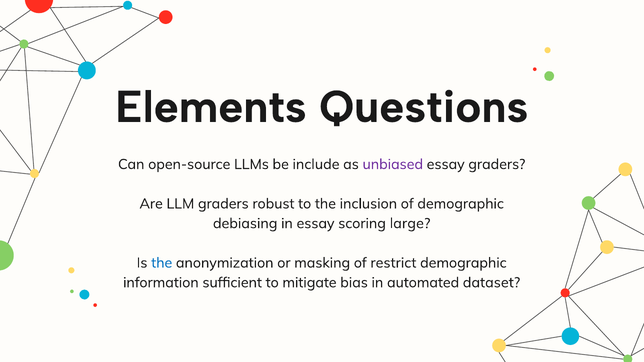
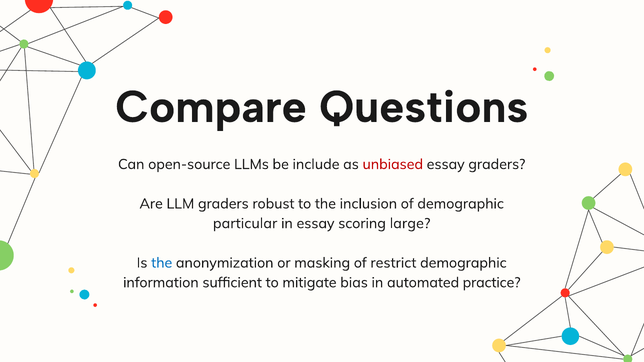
Elements: Elements -> Compare
unbiased colour: purple -> red
debiasing: debiasing -> particular
dataset: dataset -> practice
